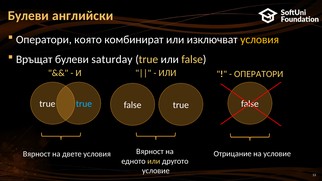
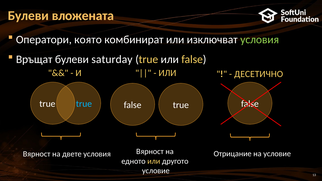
английски: английски -> вложената
условия at (260, 40) colour: yellow -> light green
ОПЕРАТОРИ at (259, 74): ОПЕРАТОРИ -> ДЕСЕТИЧНО
